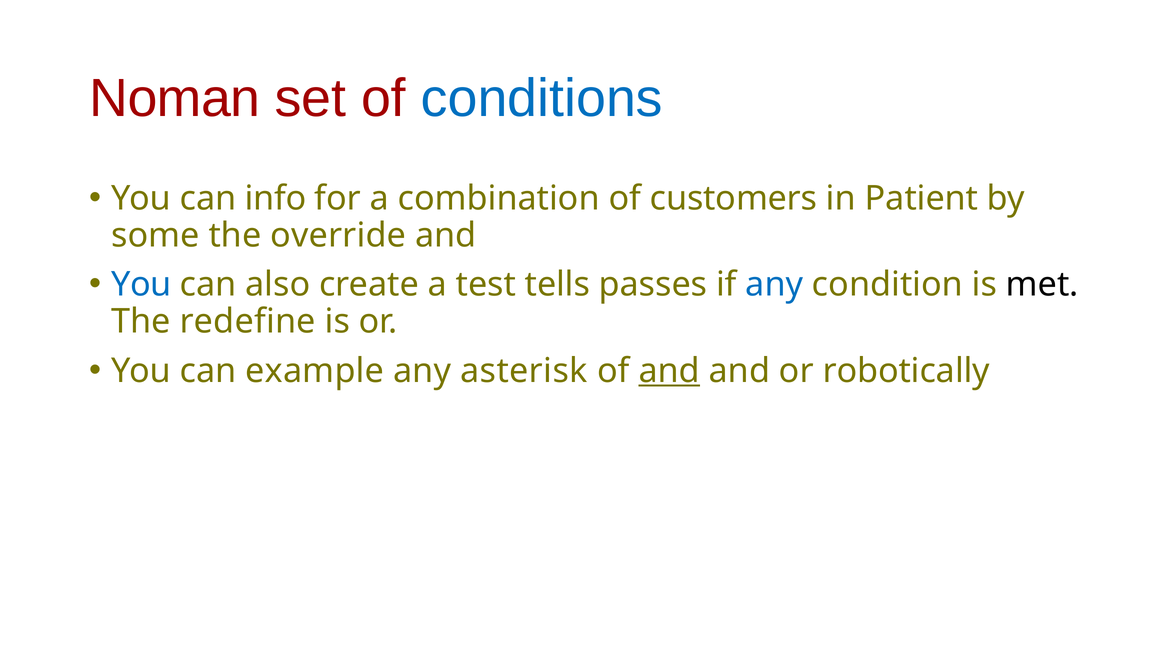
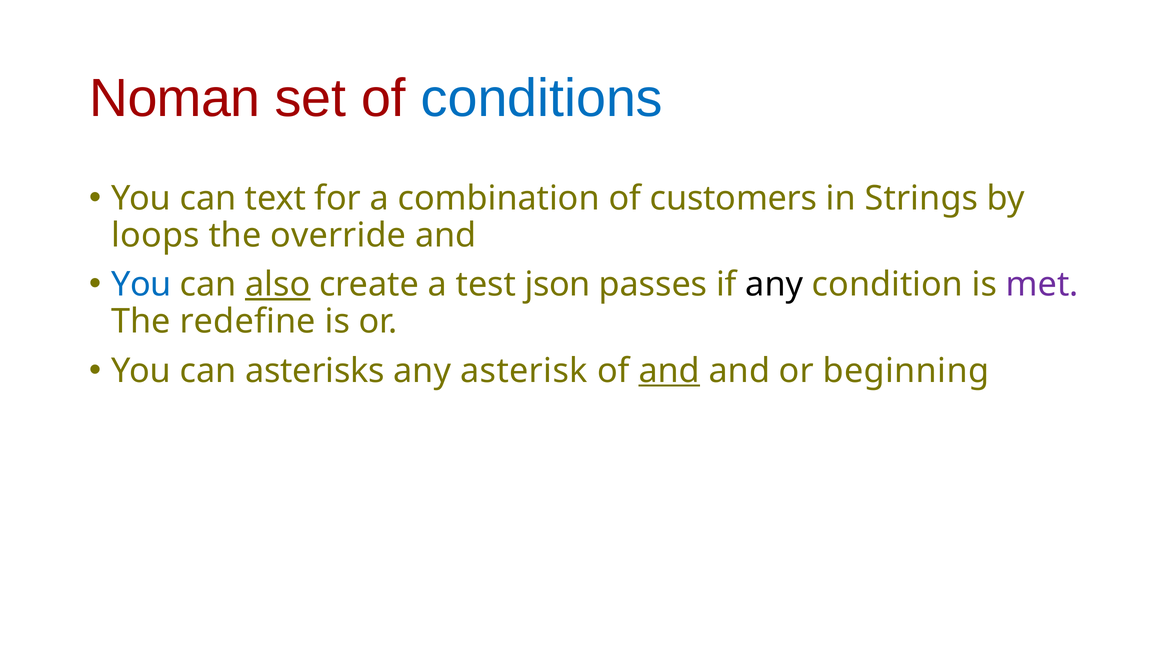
info: info -> text
Patient: Patient -> Strings
some: some -> loops
also underline: none -> present
tells: tells -> json
any at (774, 284) colour: blue -> black
met colour: black -> purple
example: example -> asterisks
robotically: robotically -> beginning
